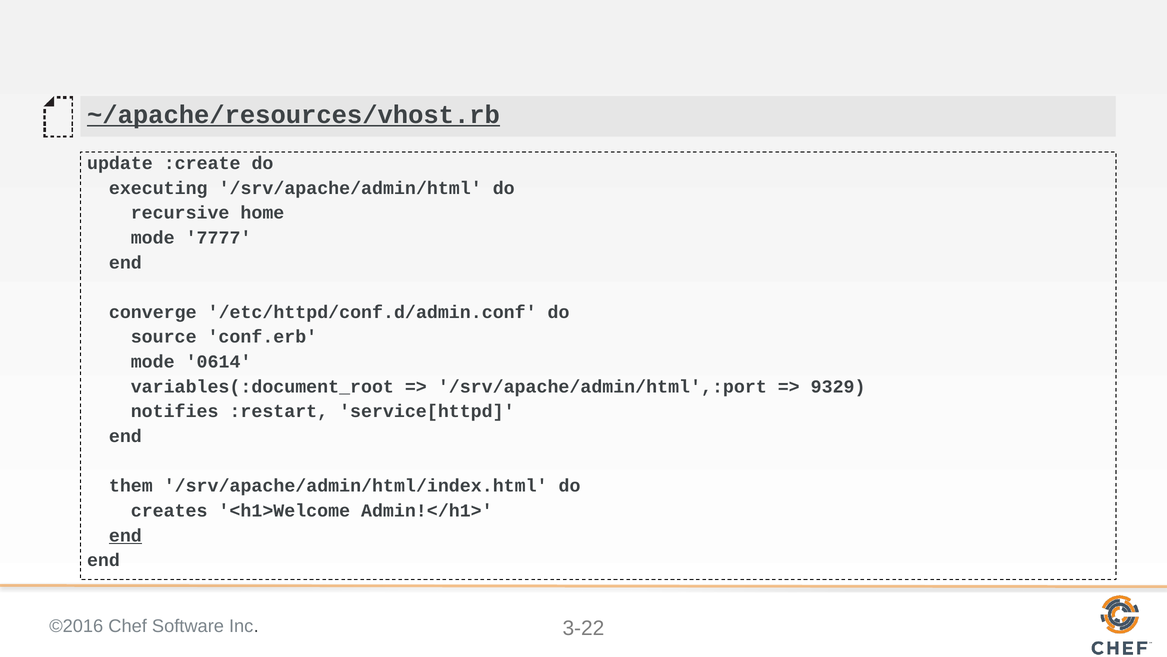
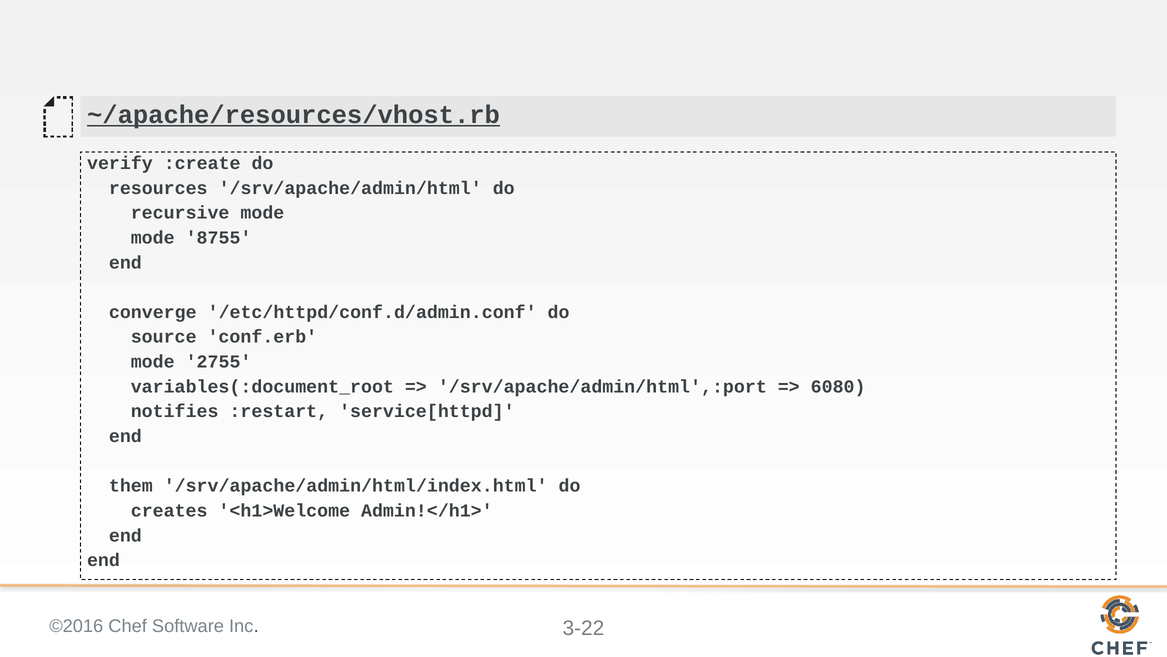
update: update -> verify
executing: executing -> resources
recursive home: home -> mode
7777: 7777 -> 8755
0614: 0614 -> 2755
9329: 9329 -> 6080
end at (125, 535) underline: present -> none
